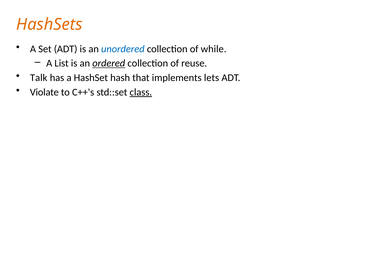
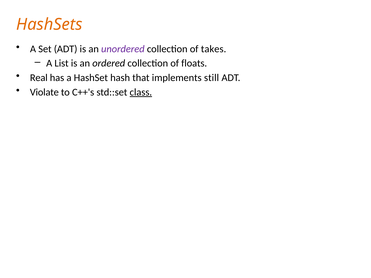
unordered colour: blue -> purple
while: while -> takes
ordered underline: present -> none
reuse: reuse -> floats
Talk: Talk -> Real
lets: lets -> still
